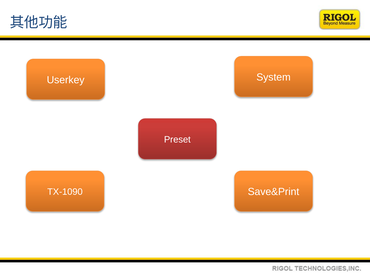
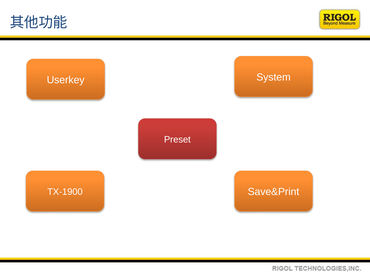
TX-1090: TX-1090 -> TX-1900
